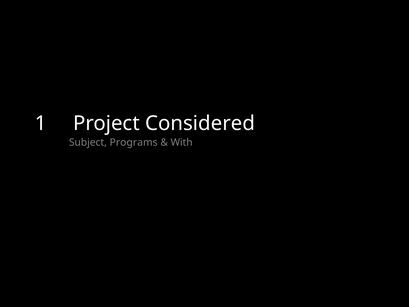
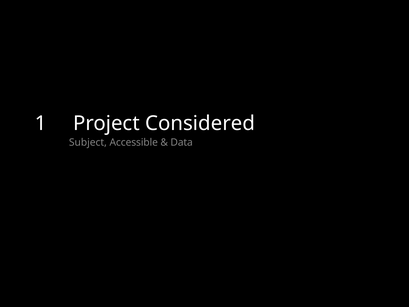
Programs: Programs -> Accessible
With: With -> Data
